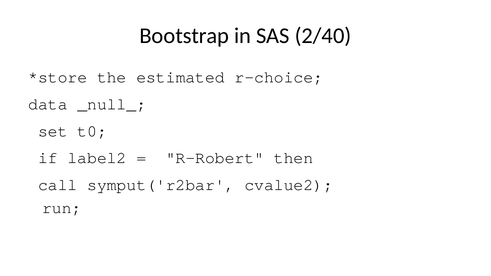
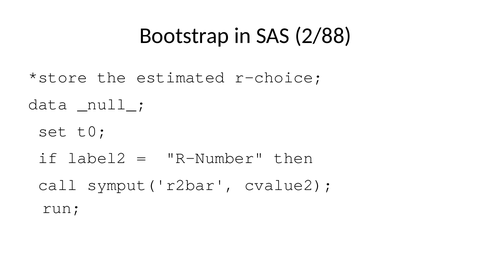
2/40: 2/40 -> 2/88
R-Robert: R-Robert -> R-Number
